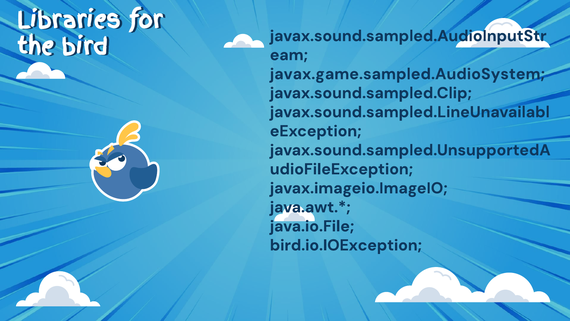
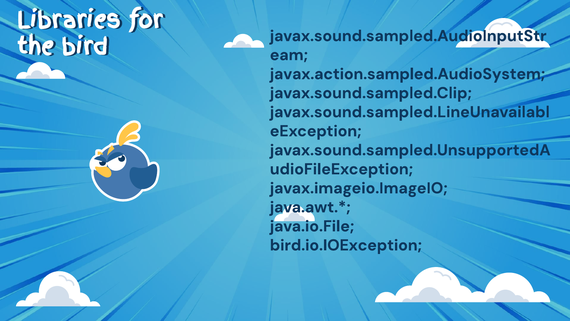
javax.game.sampled.AudioSystem: javax.game.sampled.AudioSystem -> javax.action.sampled.AudioSystem
